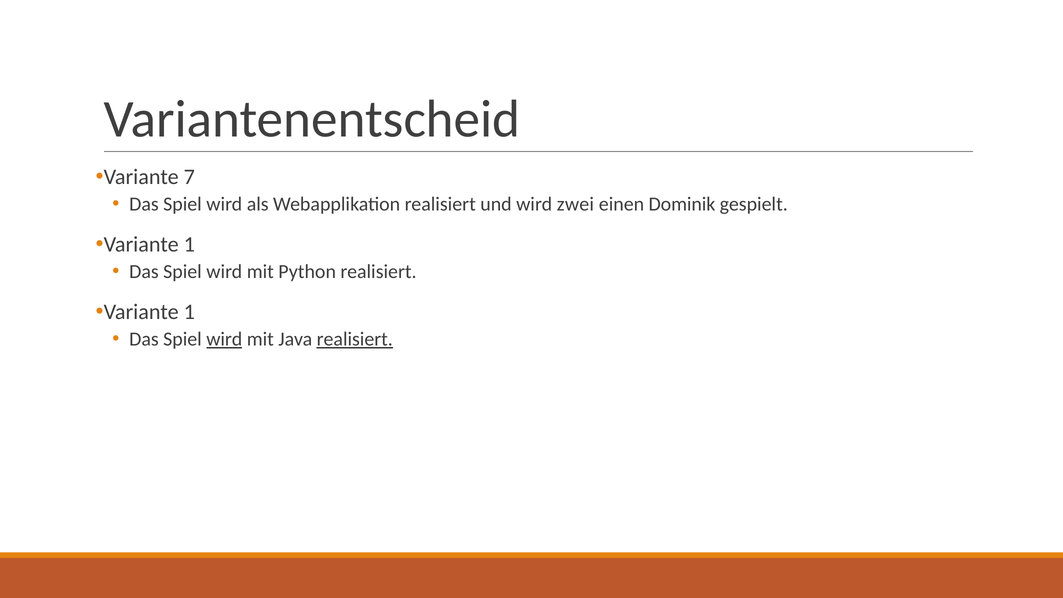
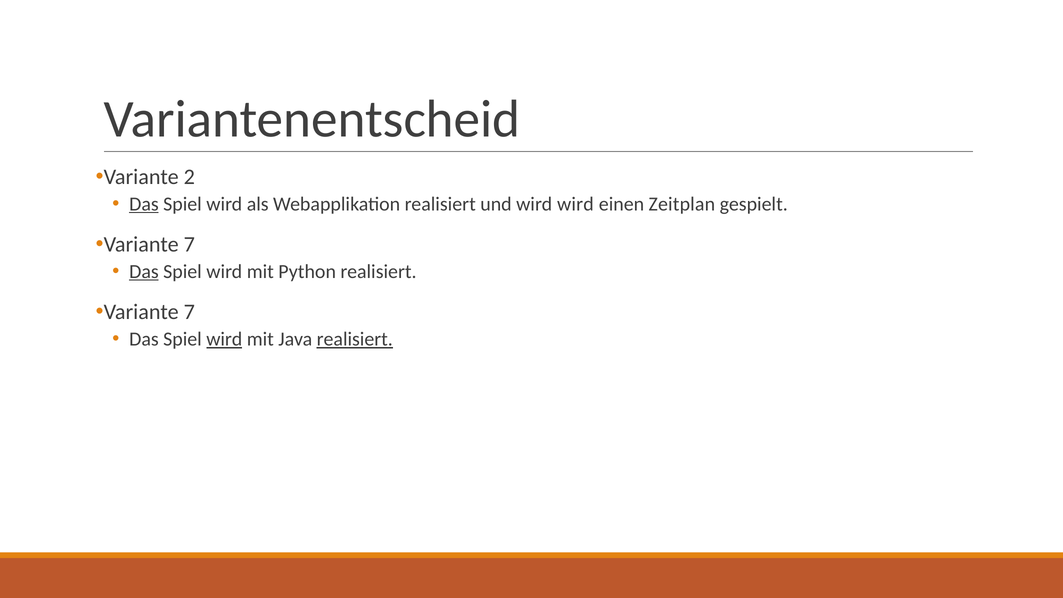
7: 7 -> 2
Das at (144, 204) underline: none -> present
wird zwei: zwei -> wird
Dominik: Dominik -> Zeitplan
1 at (189, 244): 1 -> 7
Das at (144, 271) underline: none -> present
1 at (189, 312): 1 -> 7
